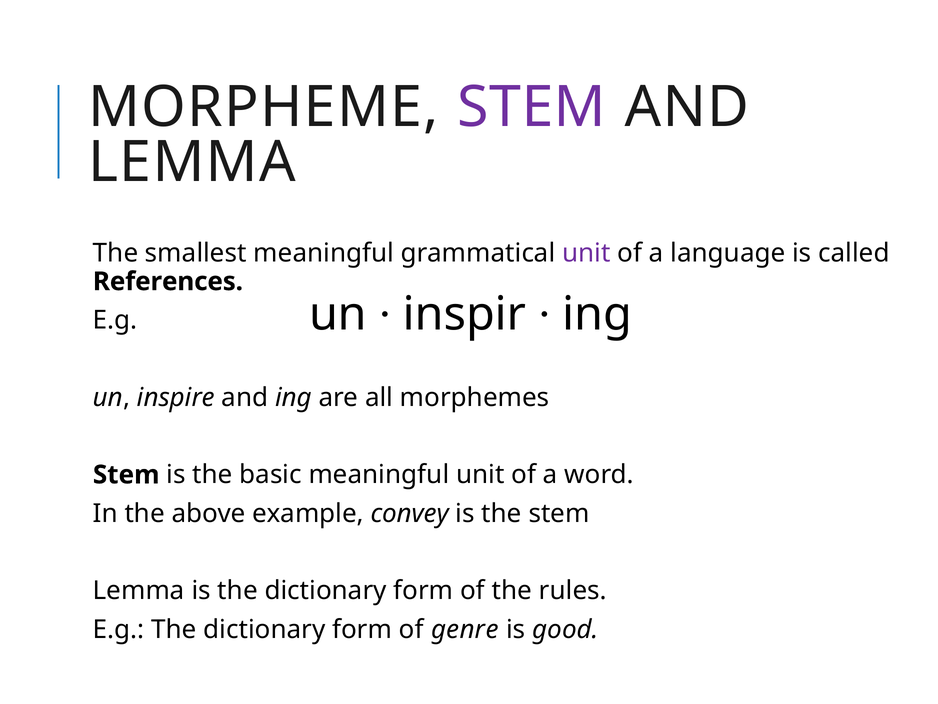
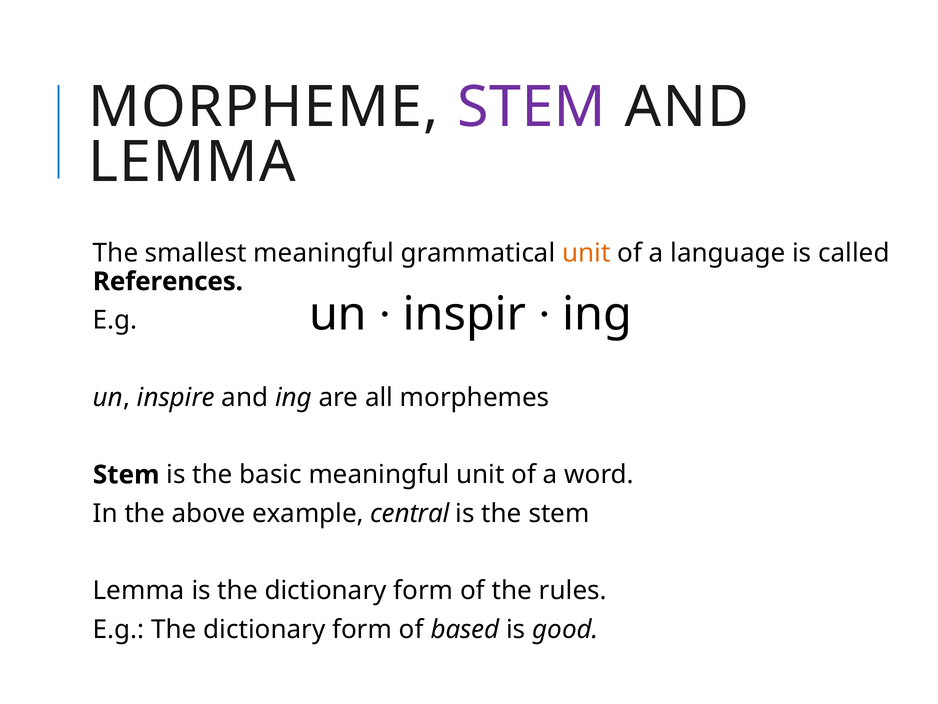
unit at (586, 253) colour: purple -> orange
convey: convey -> central
genre: genre -> based
